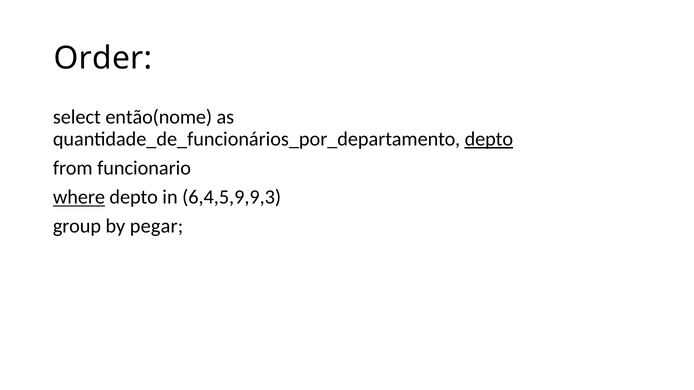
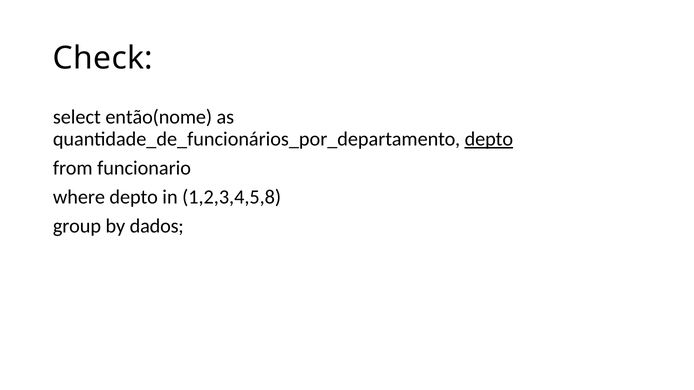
Order: Order -> Check
where underline: present -> none
6,4,5,9,9,3: 6,4,5,9,9,3 -> 1,2,3,4,5,8
pegar: pegar -> dados
